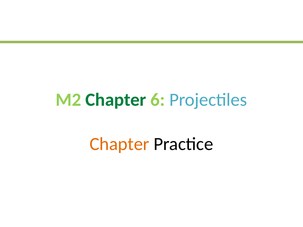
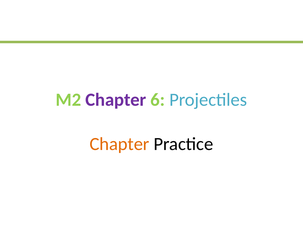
Chapter at (116, 100) colour: green -> purple
